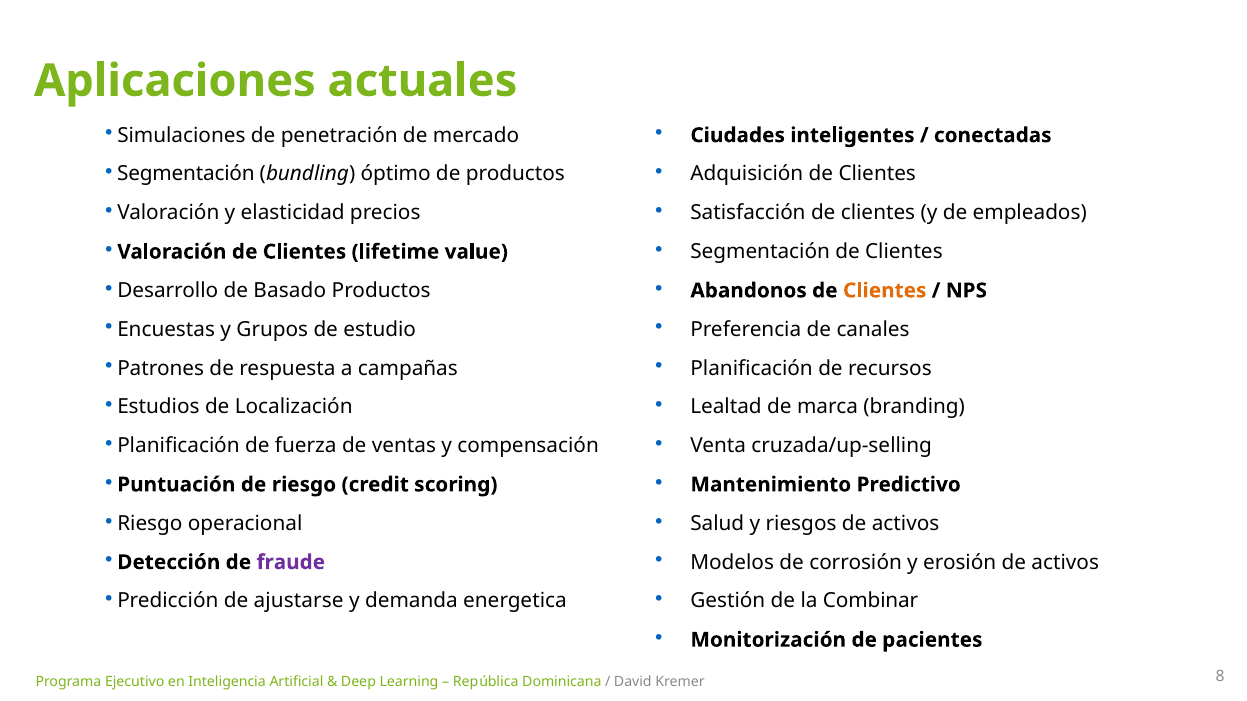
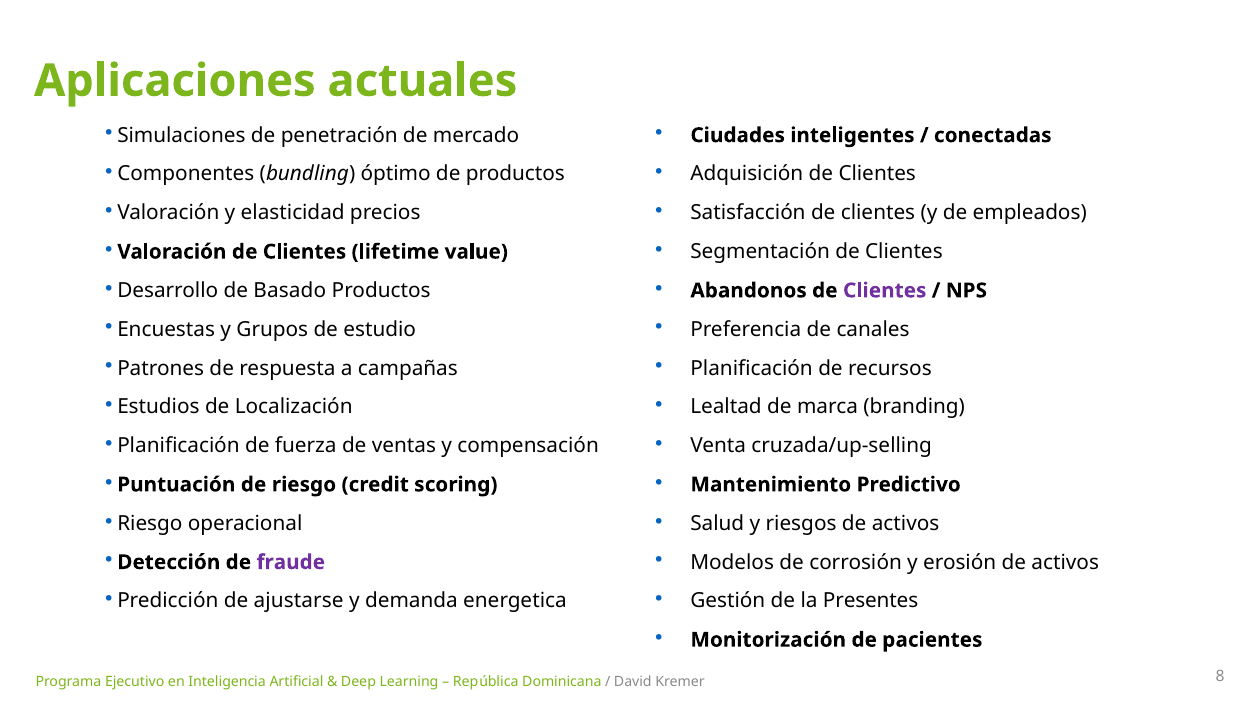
Segmentación at (186, 174): Segmentación -> Componentes
Clientes at (885, 291) colour: orange -> purple
Combinar: Combinar -> Presentes
